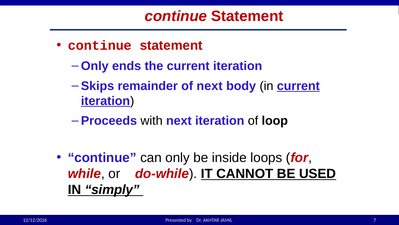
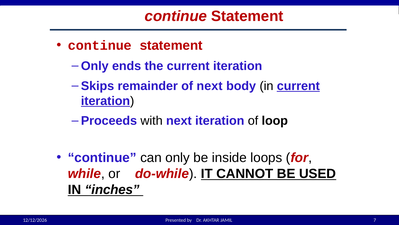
simply: simply -> inches
